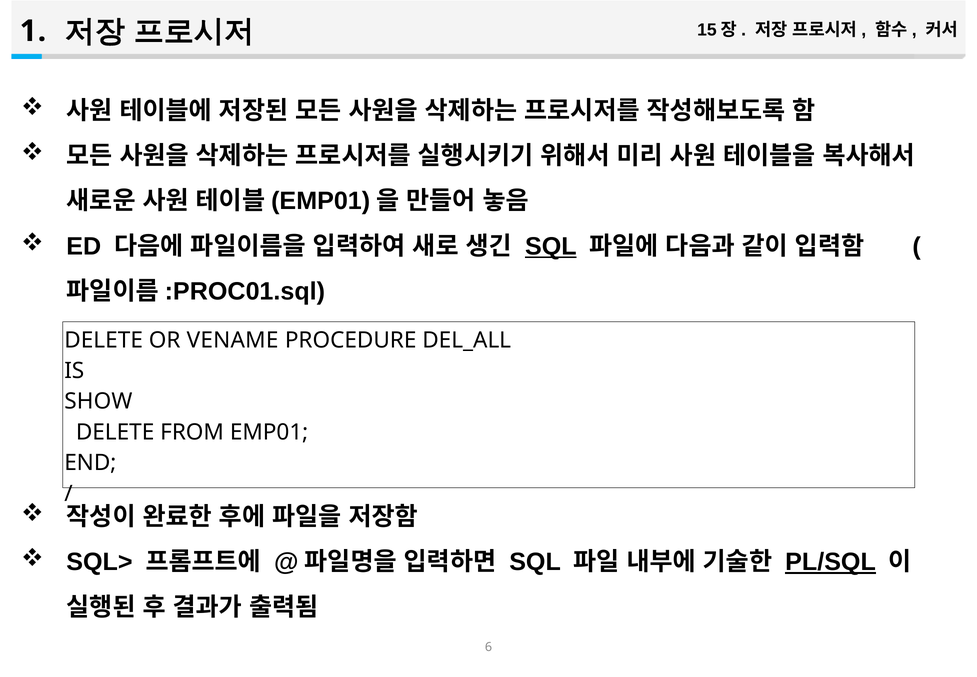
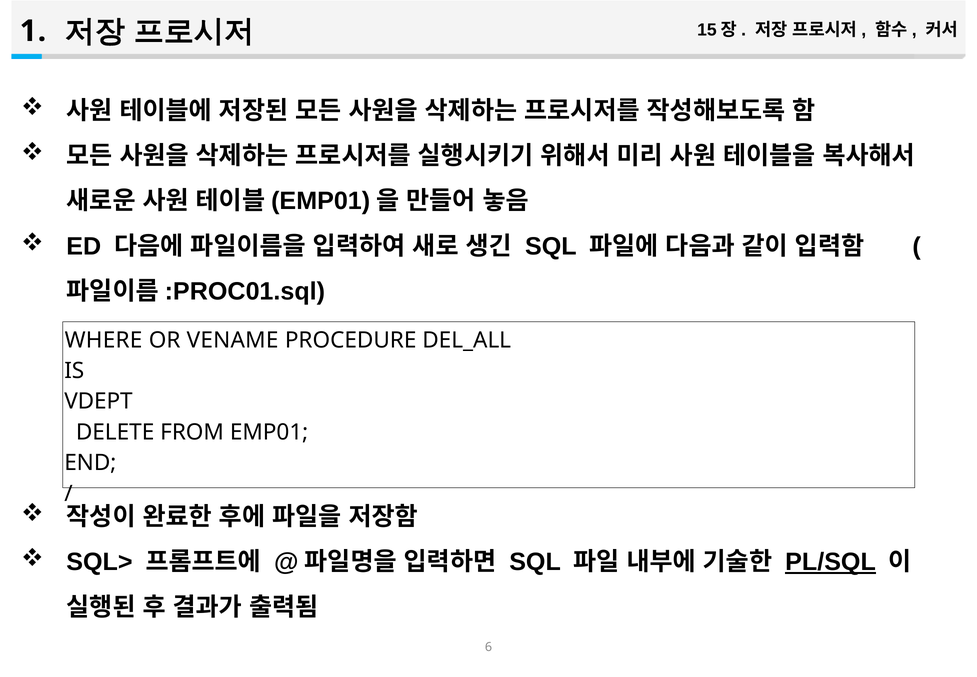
SQL at (551, 246) underline: present -> none
DELETE at (104, 340): DELETE -> WHERE
SHOW: SHOW -> VDEPT
